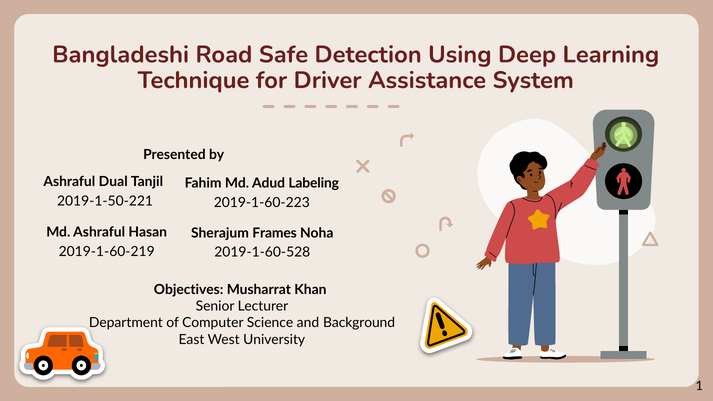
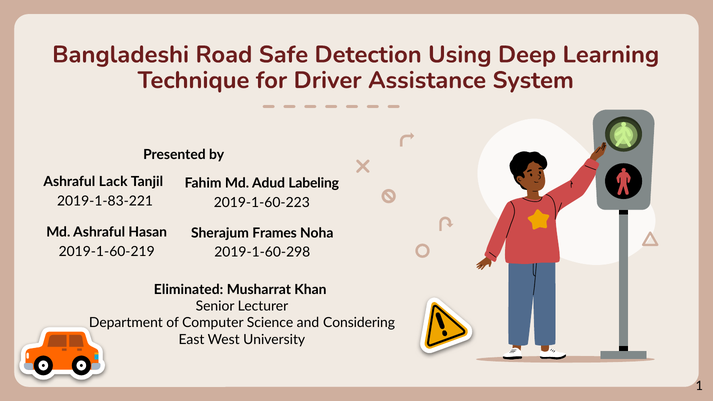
Dual: Dual -> Lack
2019-1-50-221: 2019-1-50-221 -> 2019-1-83-221
2019-1-60-528: 2019-1-60-528 -> 2019-1-60-298
Objectives: Objectives -> Eliminated
Background: Background -> Considering
